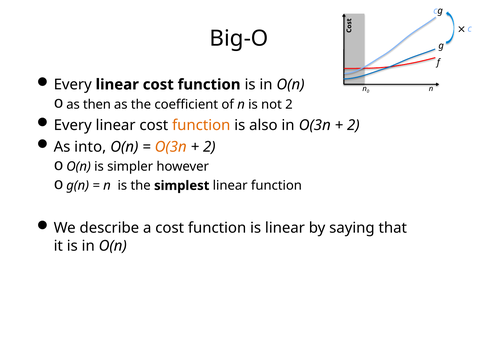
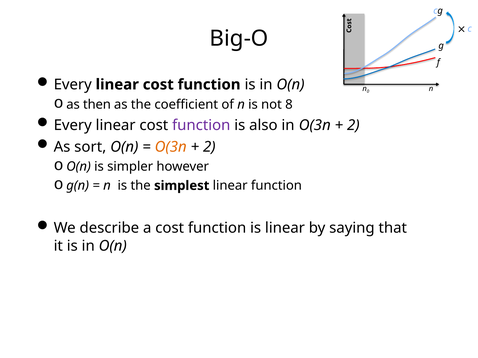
not 2: 2 -> 8
function at (201, 125) colour: orange -> purple
into: into -> sort
